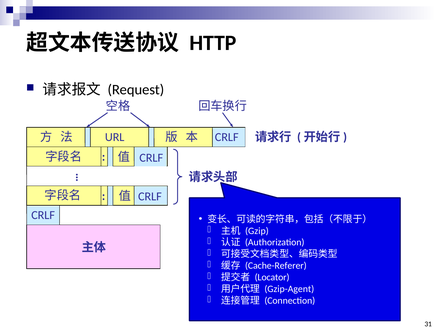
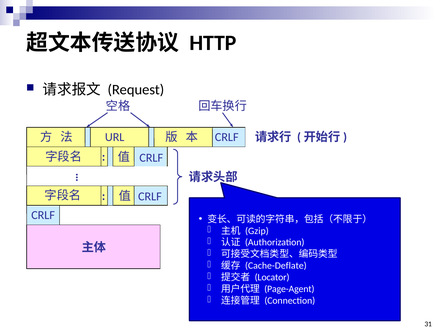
Cache-Referer: Cache-Referer -> Cache-Deflate
Gzip-Agent: Gzip-Agent -> Page-Agent
